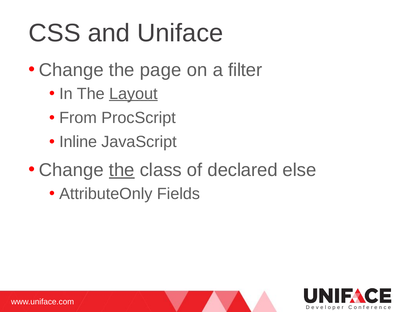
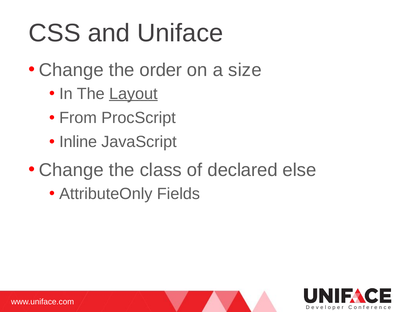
page: page -> order
filter: filter -> size
the at (122, 170) underline: present -> none
